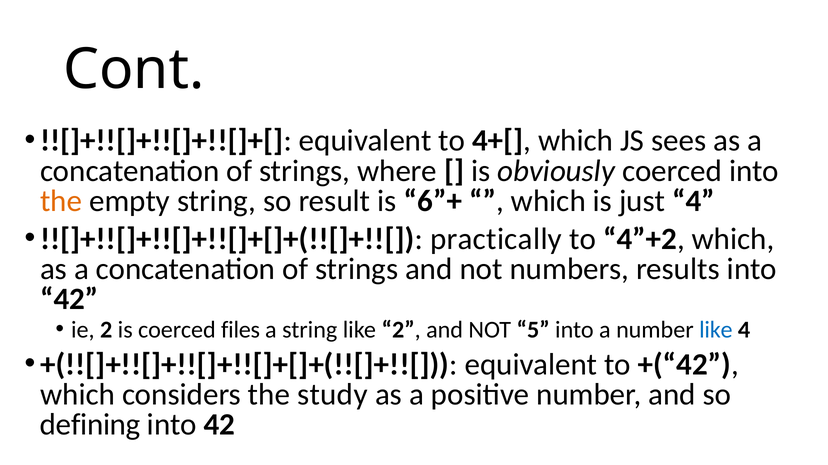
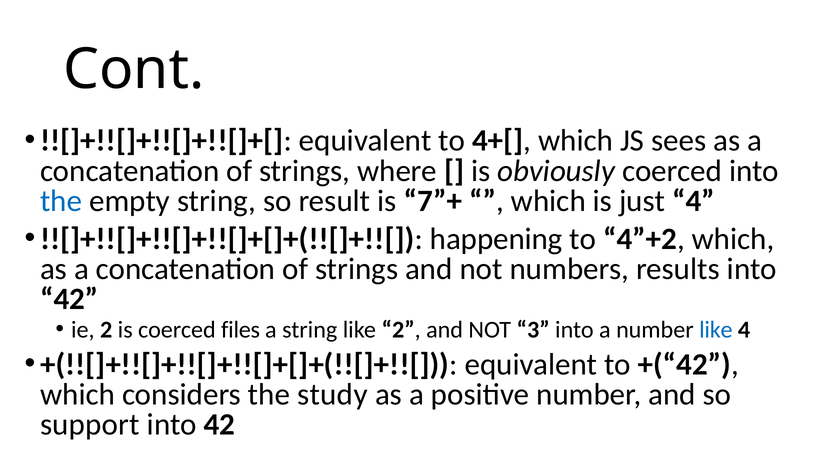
the at (61, 201) colour: orange -> blue
6”+: 6”+ -> 7”+
practically: practically -> happening
5: 5 -> 3
defining: defining -> support
